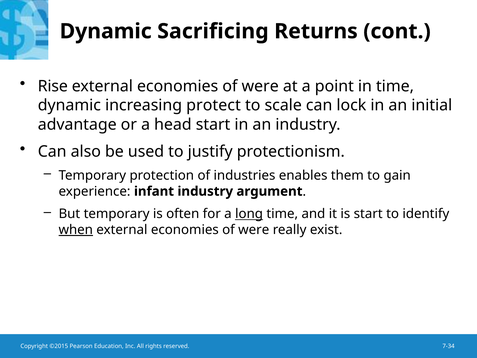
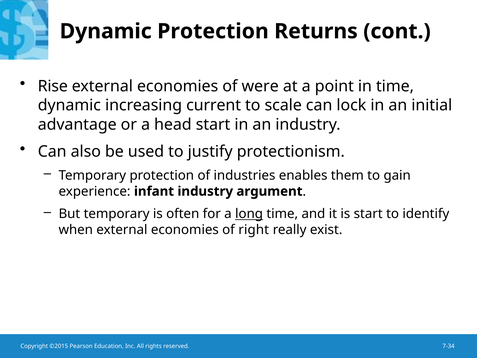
Dynamic Sacrificing: Sacrificing -> Protection
protect: protect -> current
when underline: present -> none
were at (254, 230): were -> right
